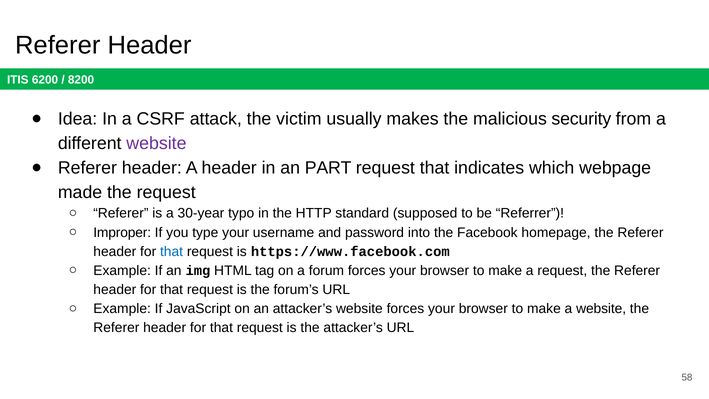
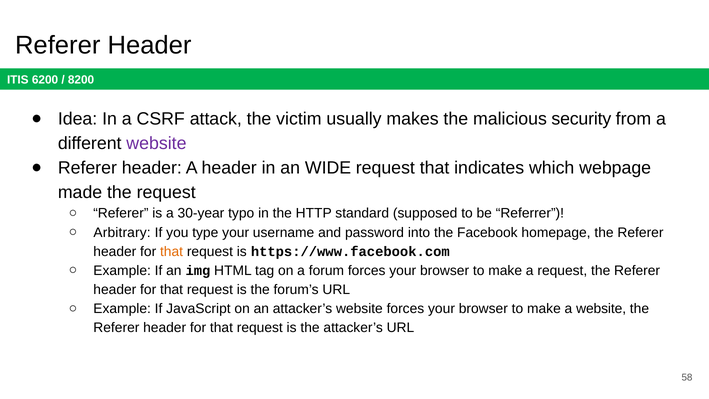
PART: PART -> WIDE
Improper: Improper -> Arbitrary
that at (172, 251) colour: blue -> orange
